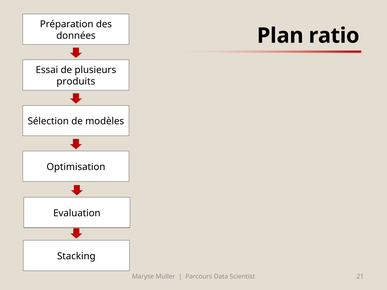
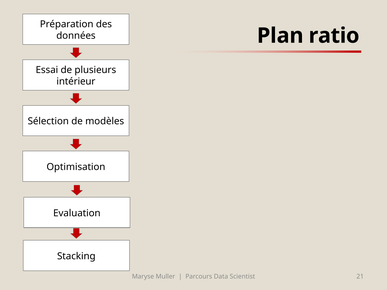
produits at (76, 81): produits -> intérieur
